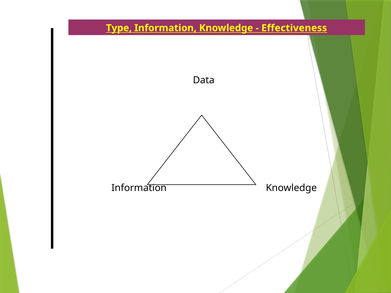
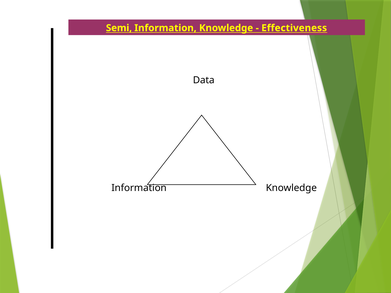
Type: Type -> Semi
